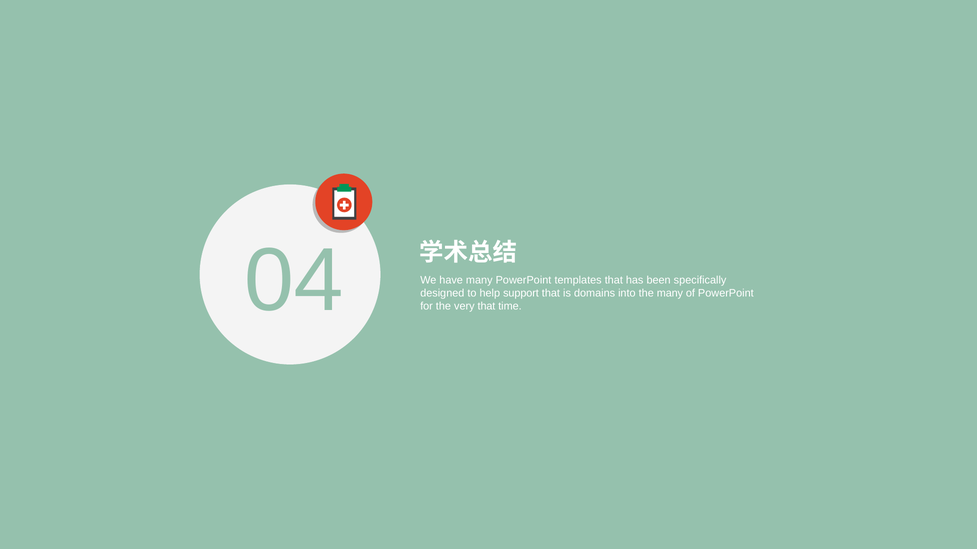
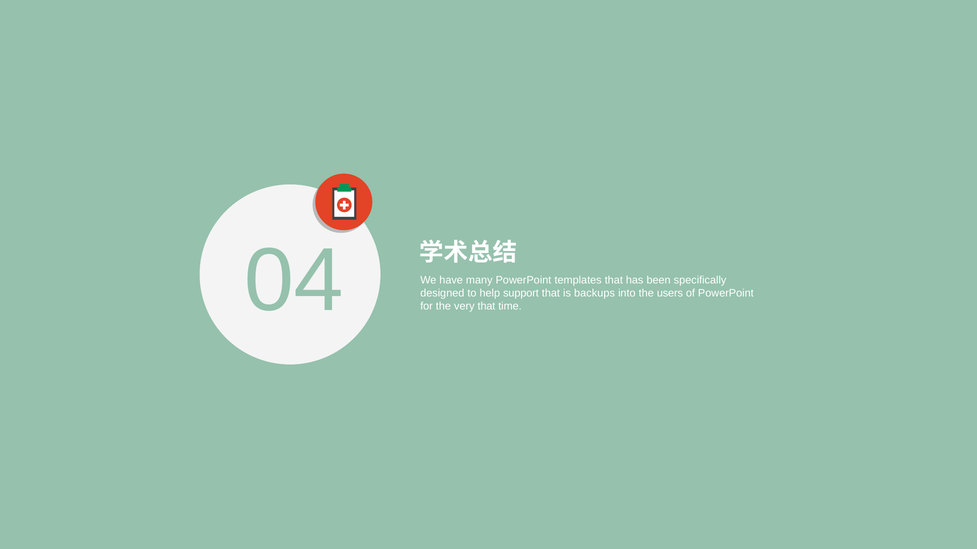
domains: domains -> backups
the many: many -> users
